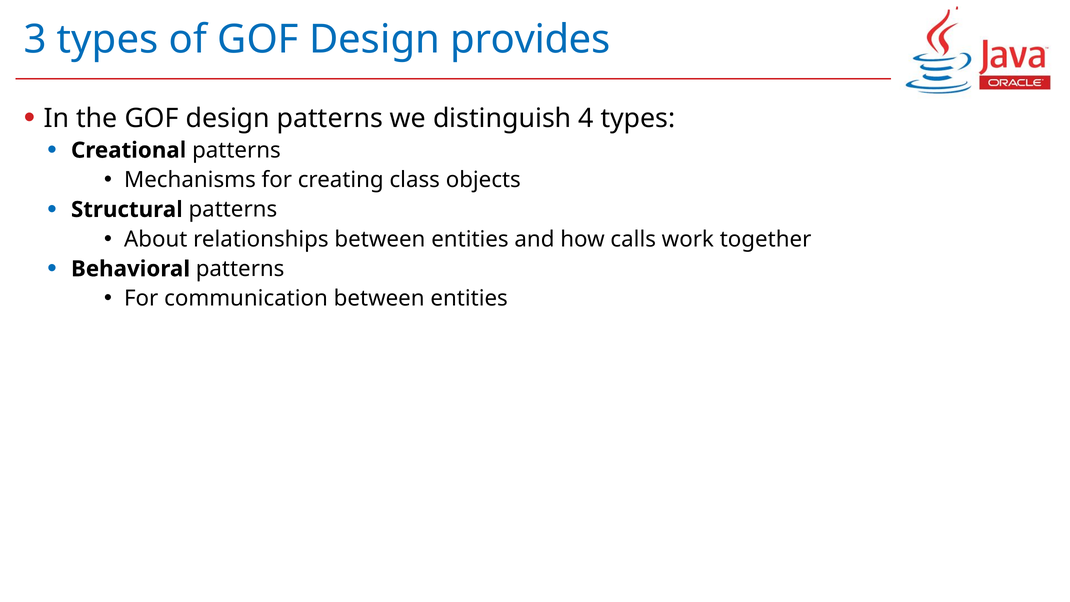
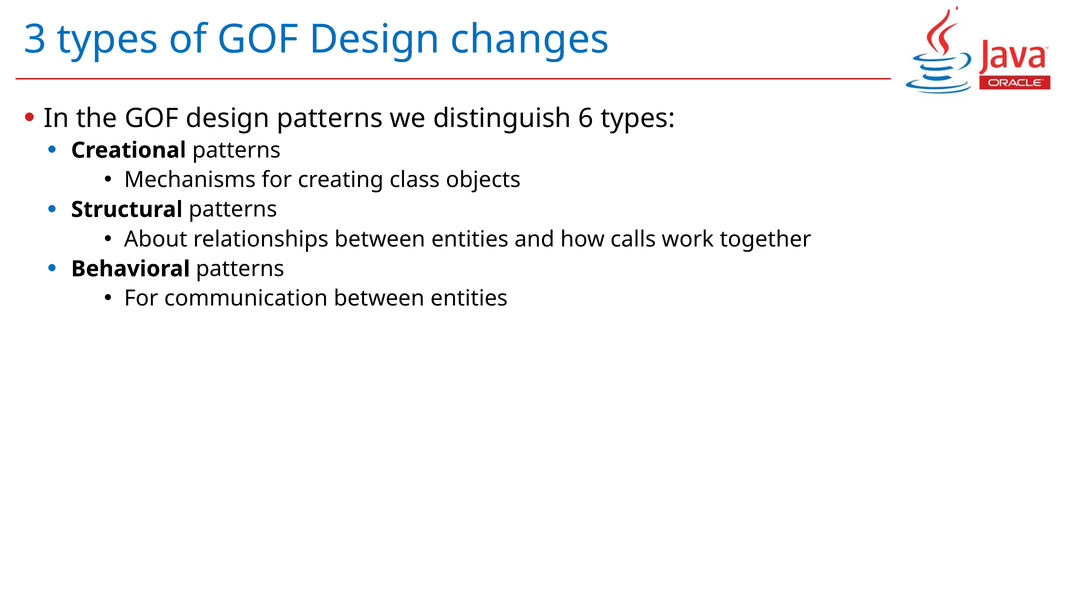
provides: provides -> changes
4: 4 -> 6
